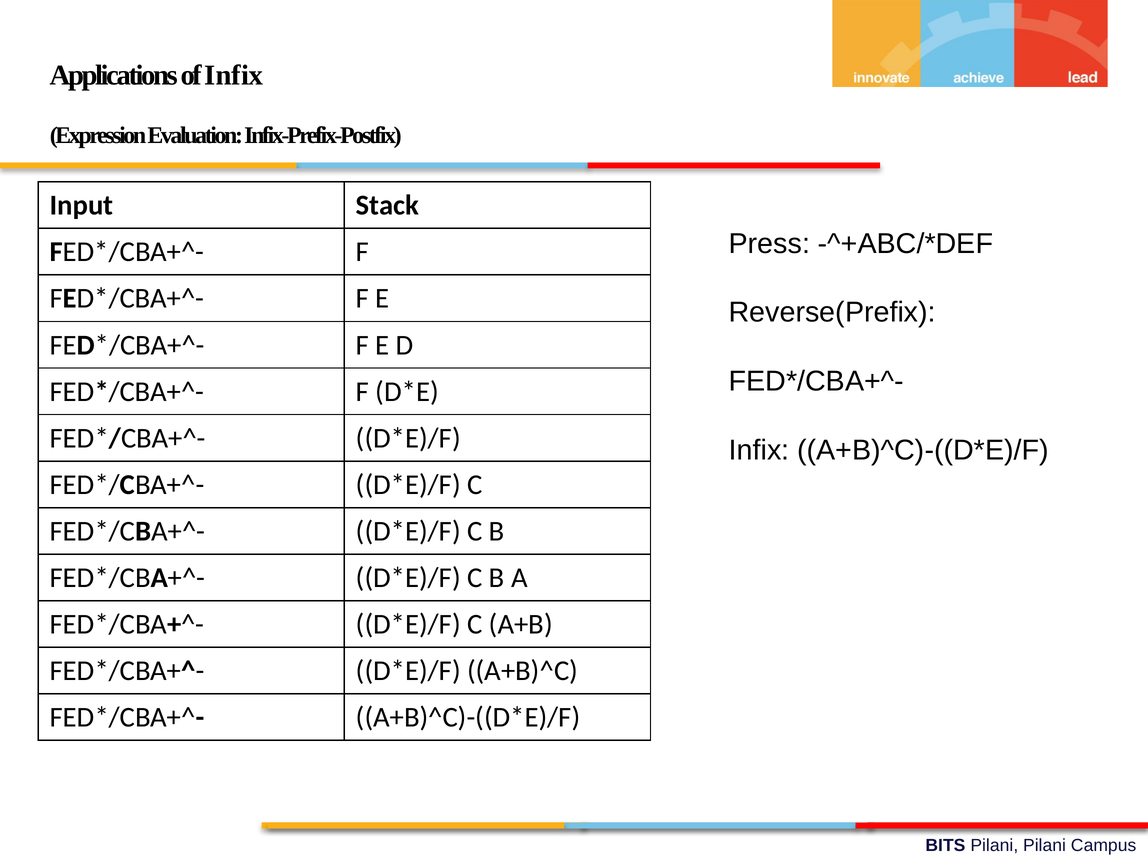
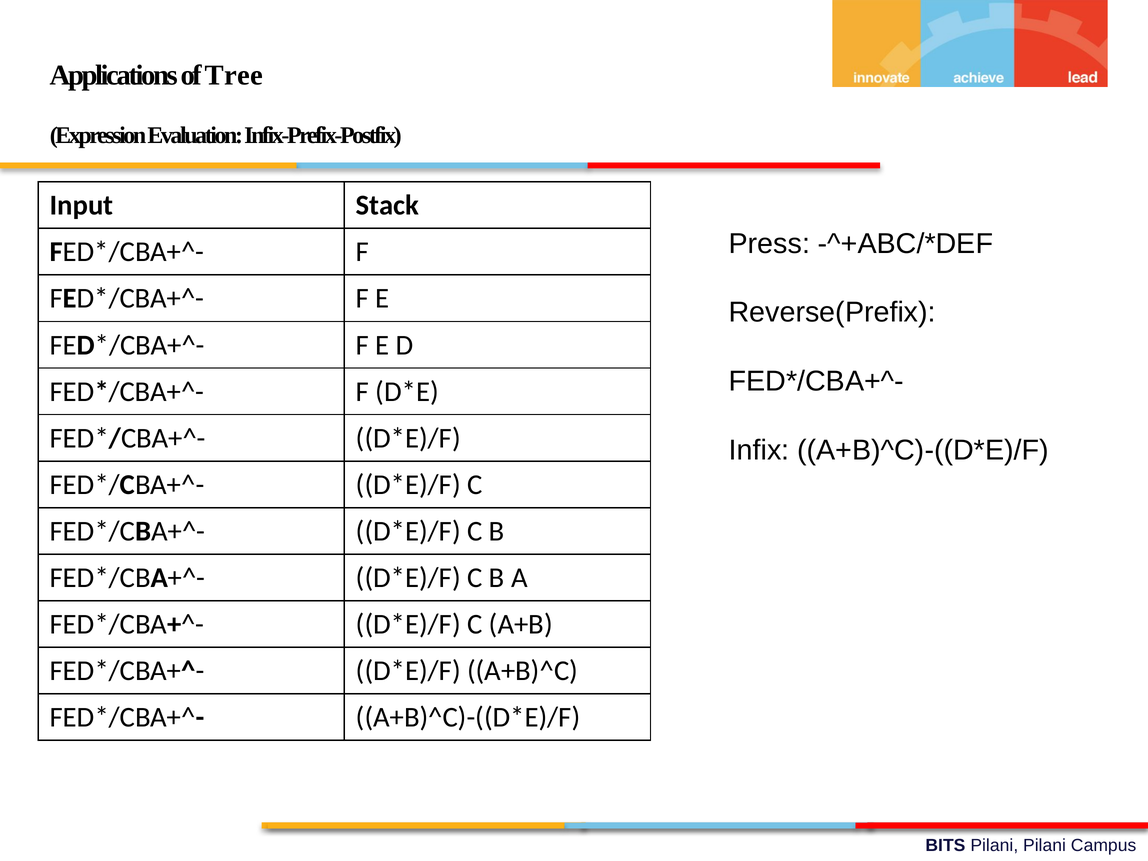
of Infix: Infix -> Tree
